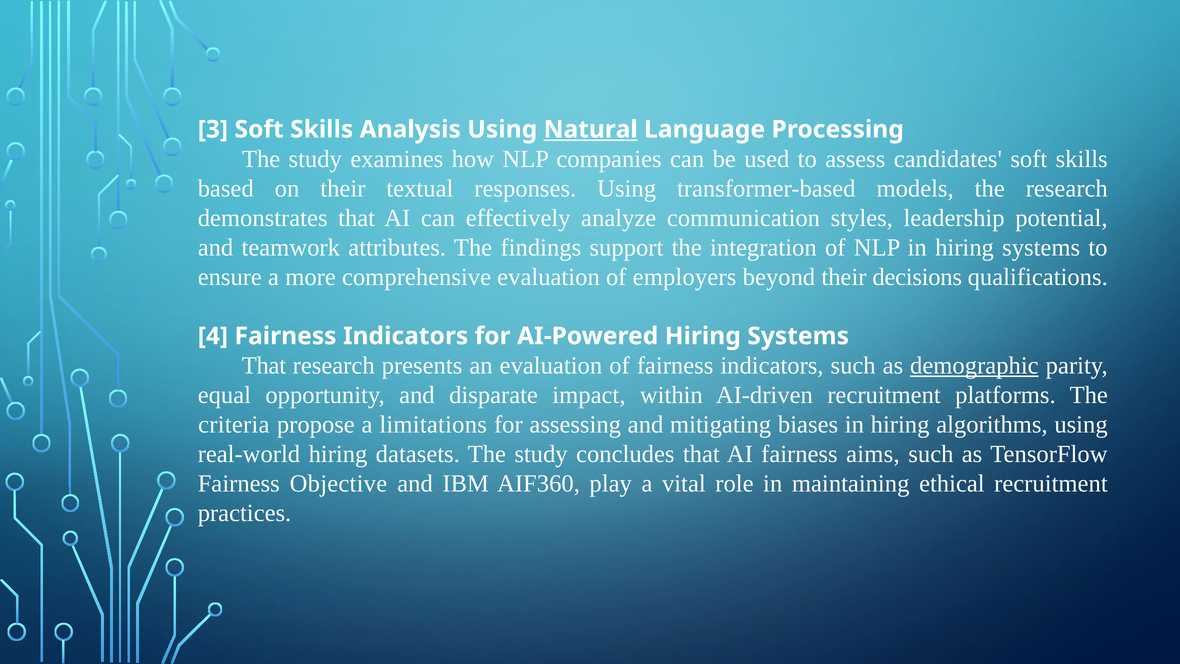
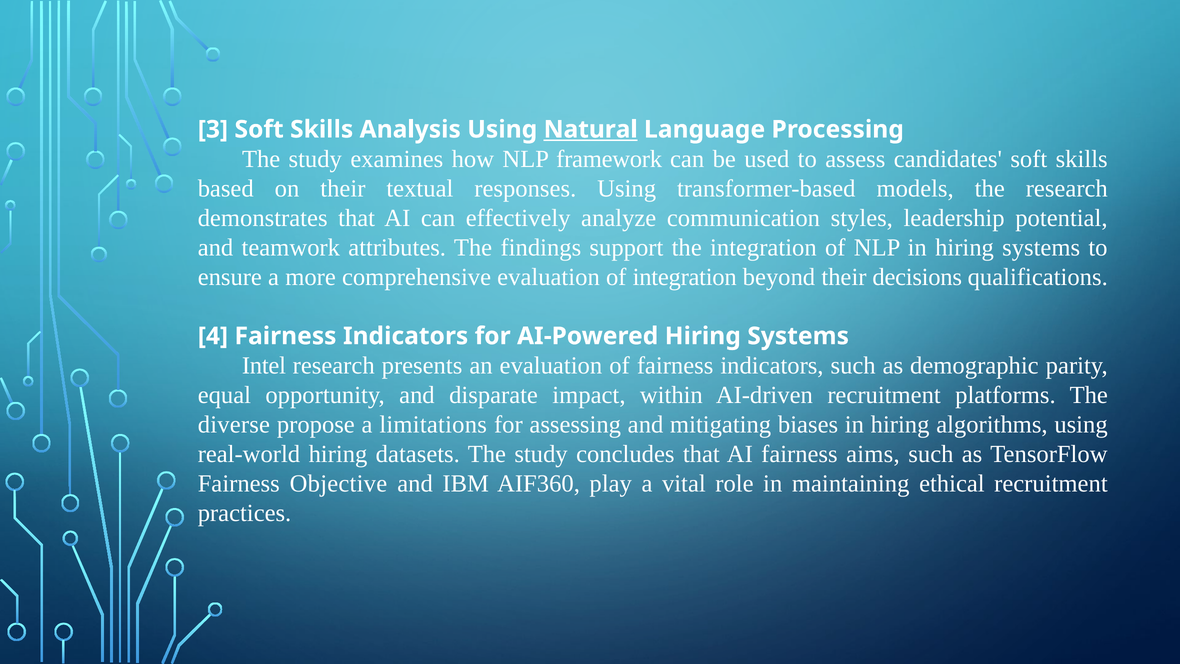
companies: companies -> framework
of employers: employers -> integration
That at (264, 365): That -> Intel
demographic underline: present -> none
criteria: criteria -> diverse
